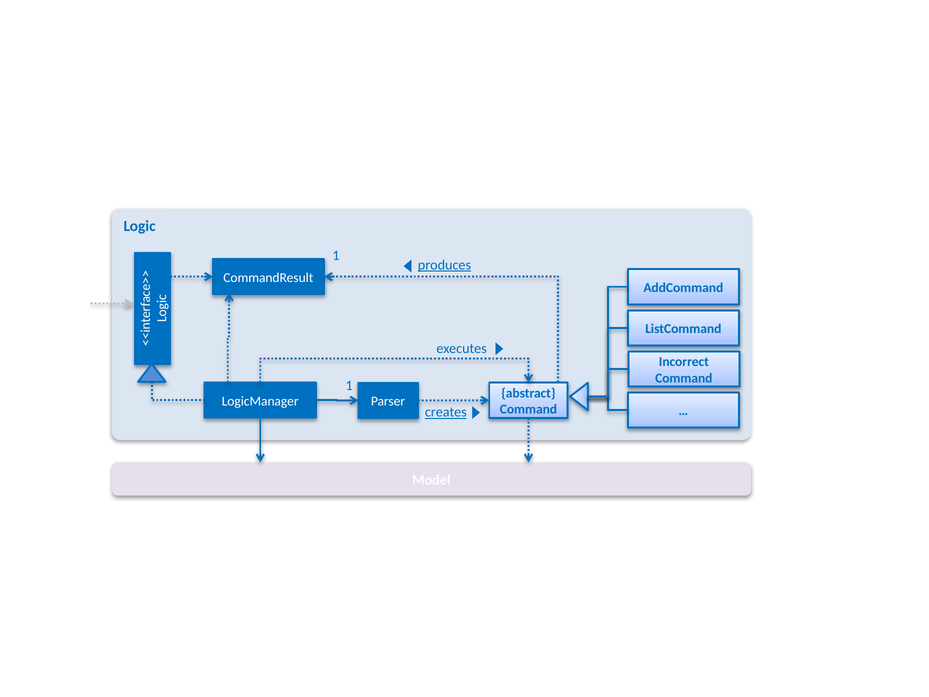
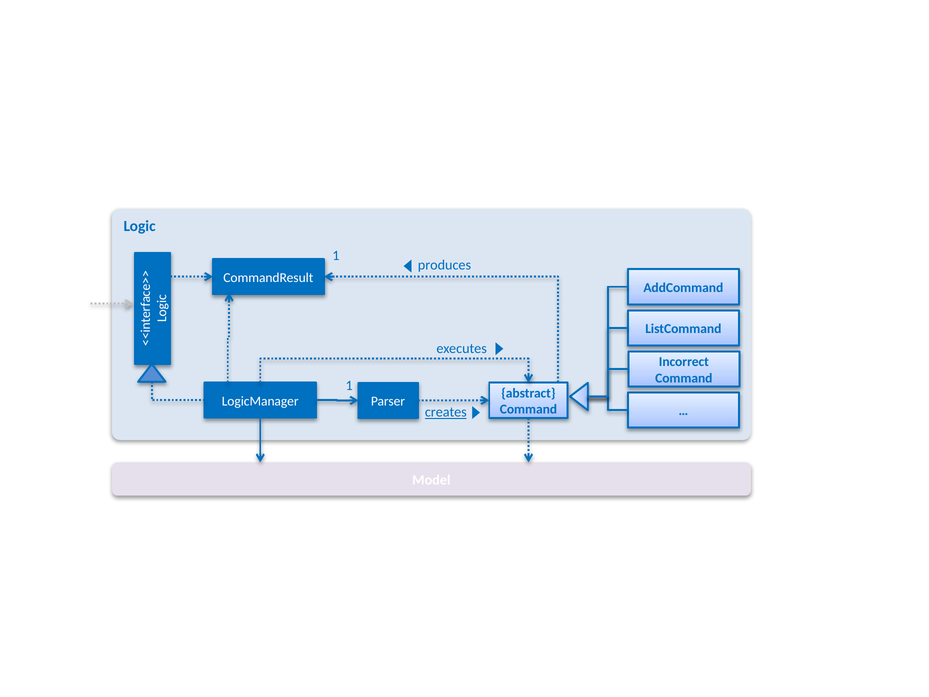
produces underline: present -> none
